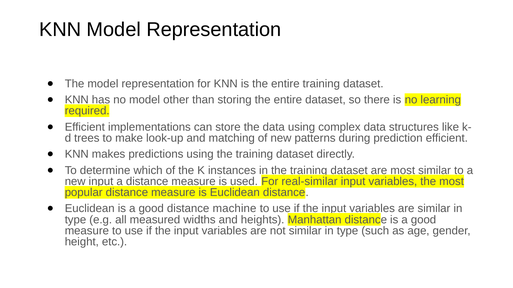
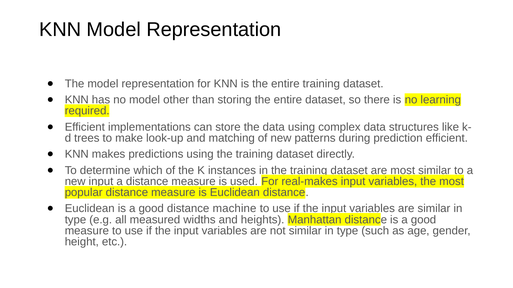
real-similar: real-similar -> real-makes
